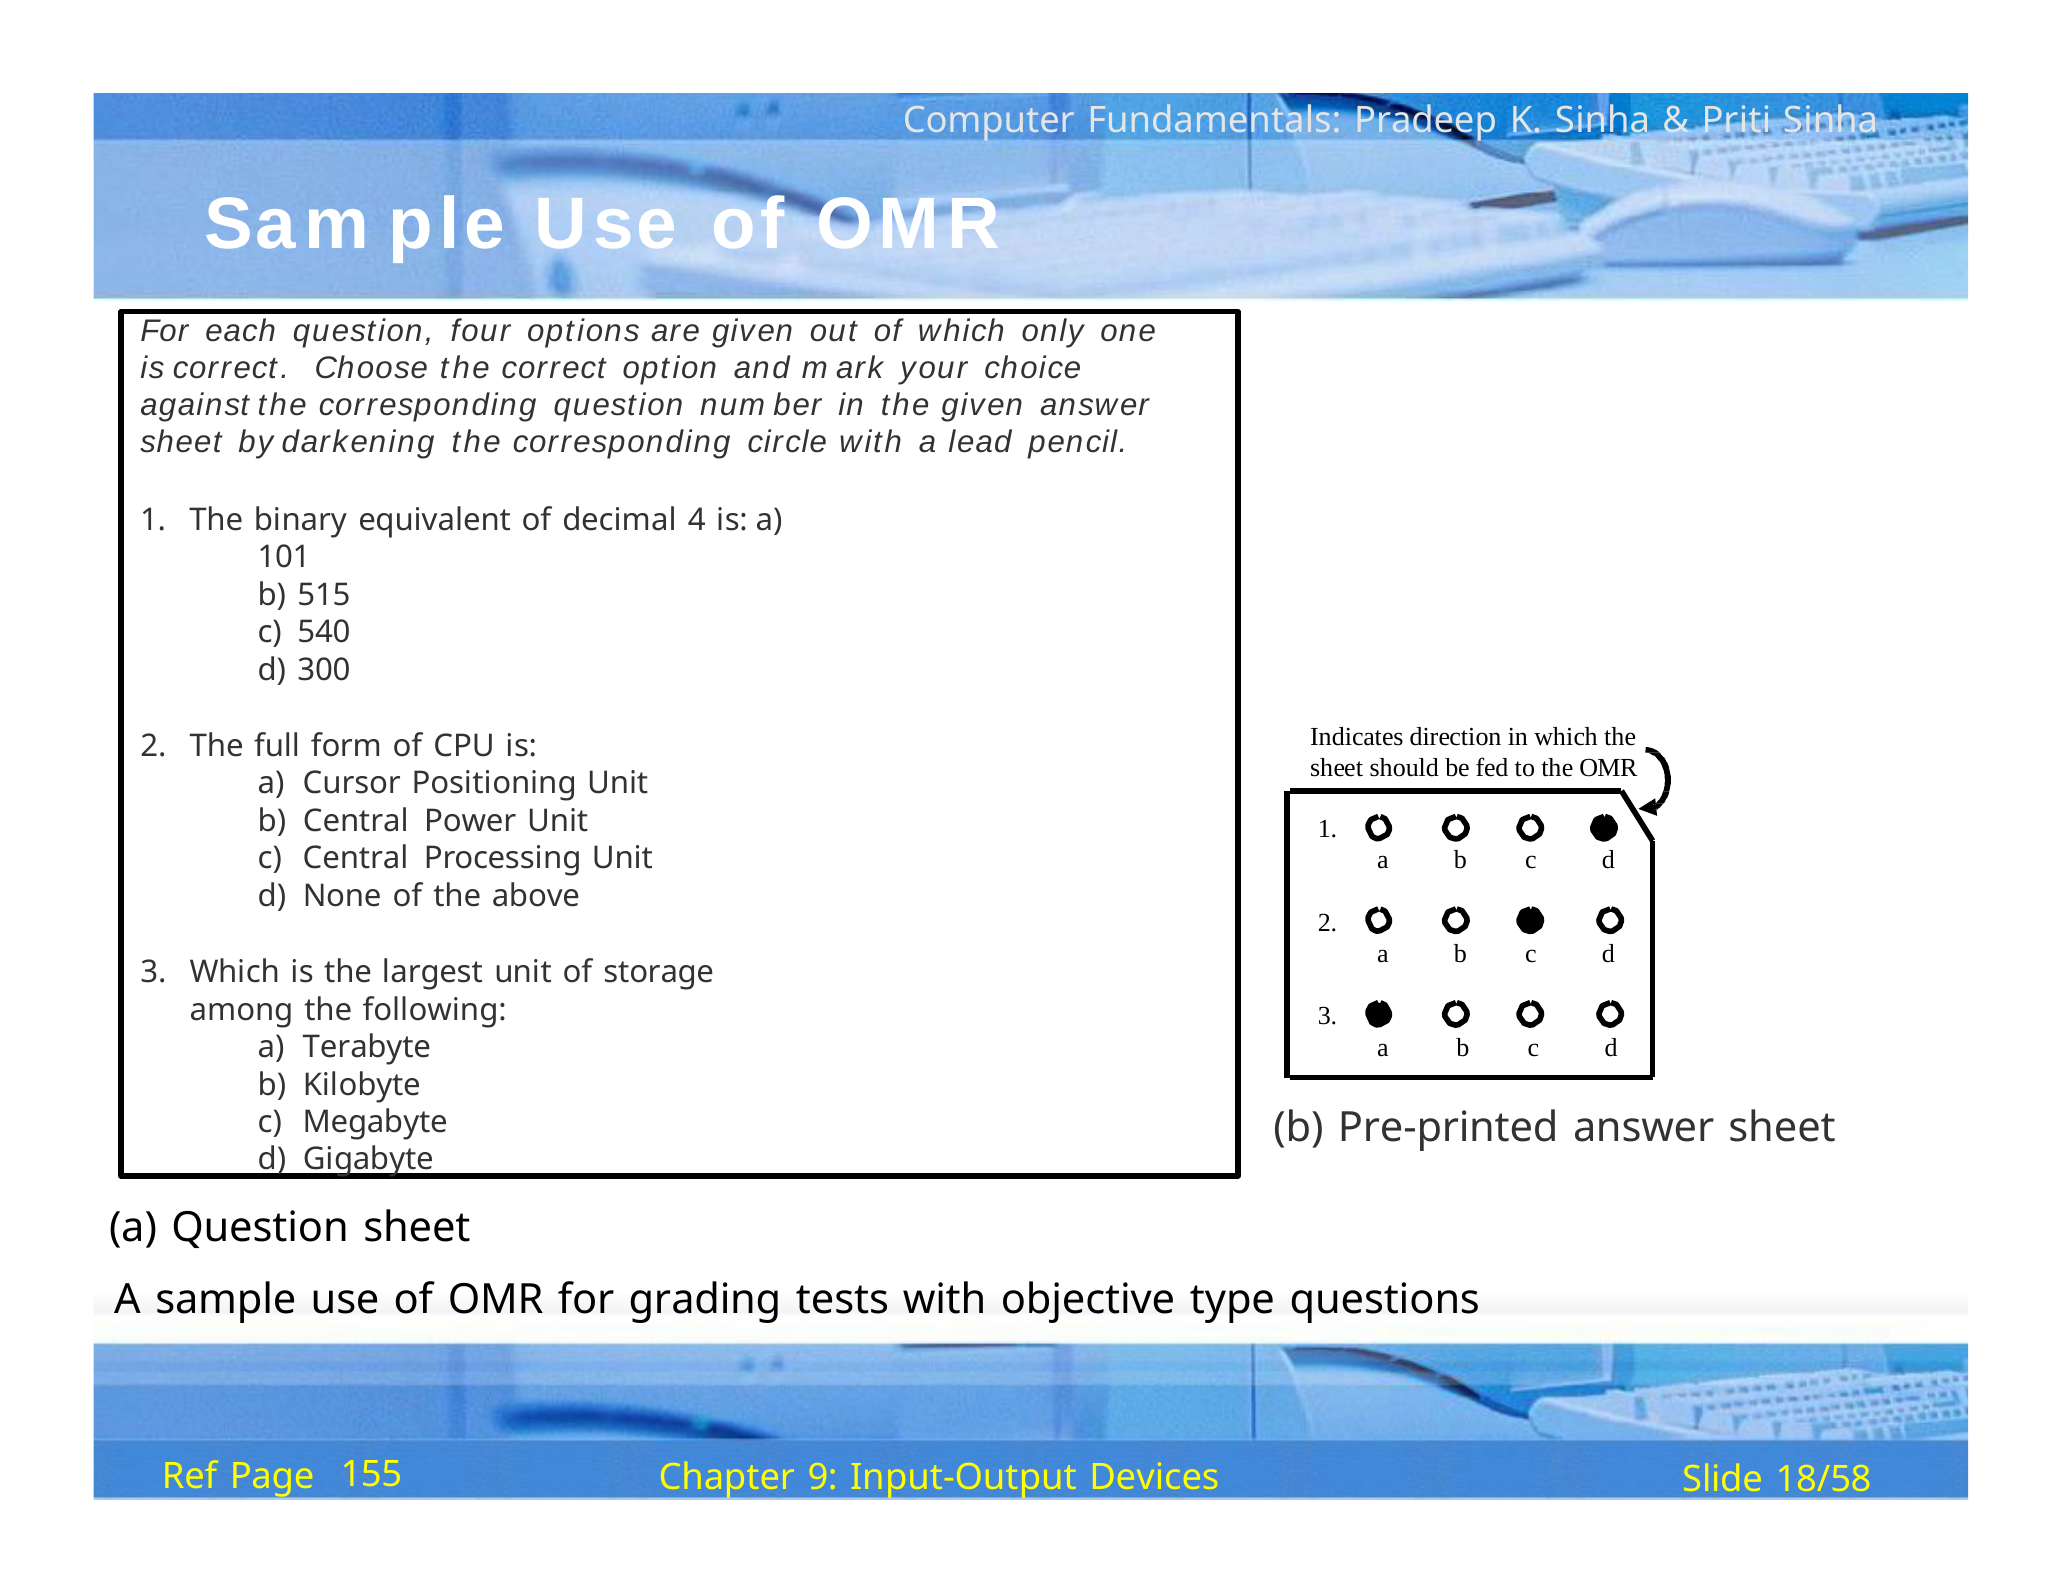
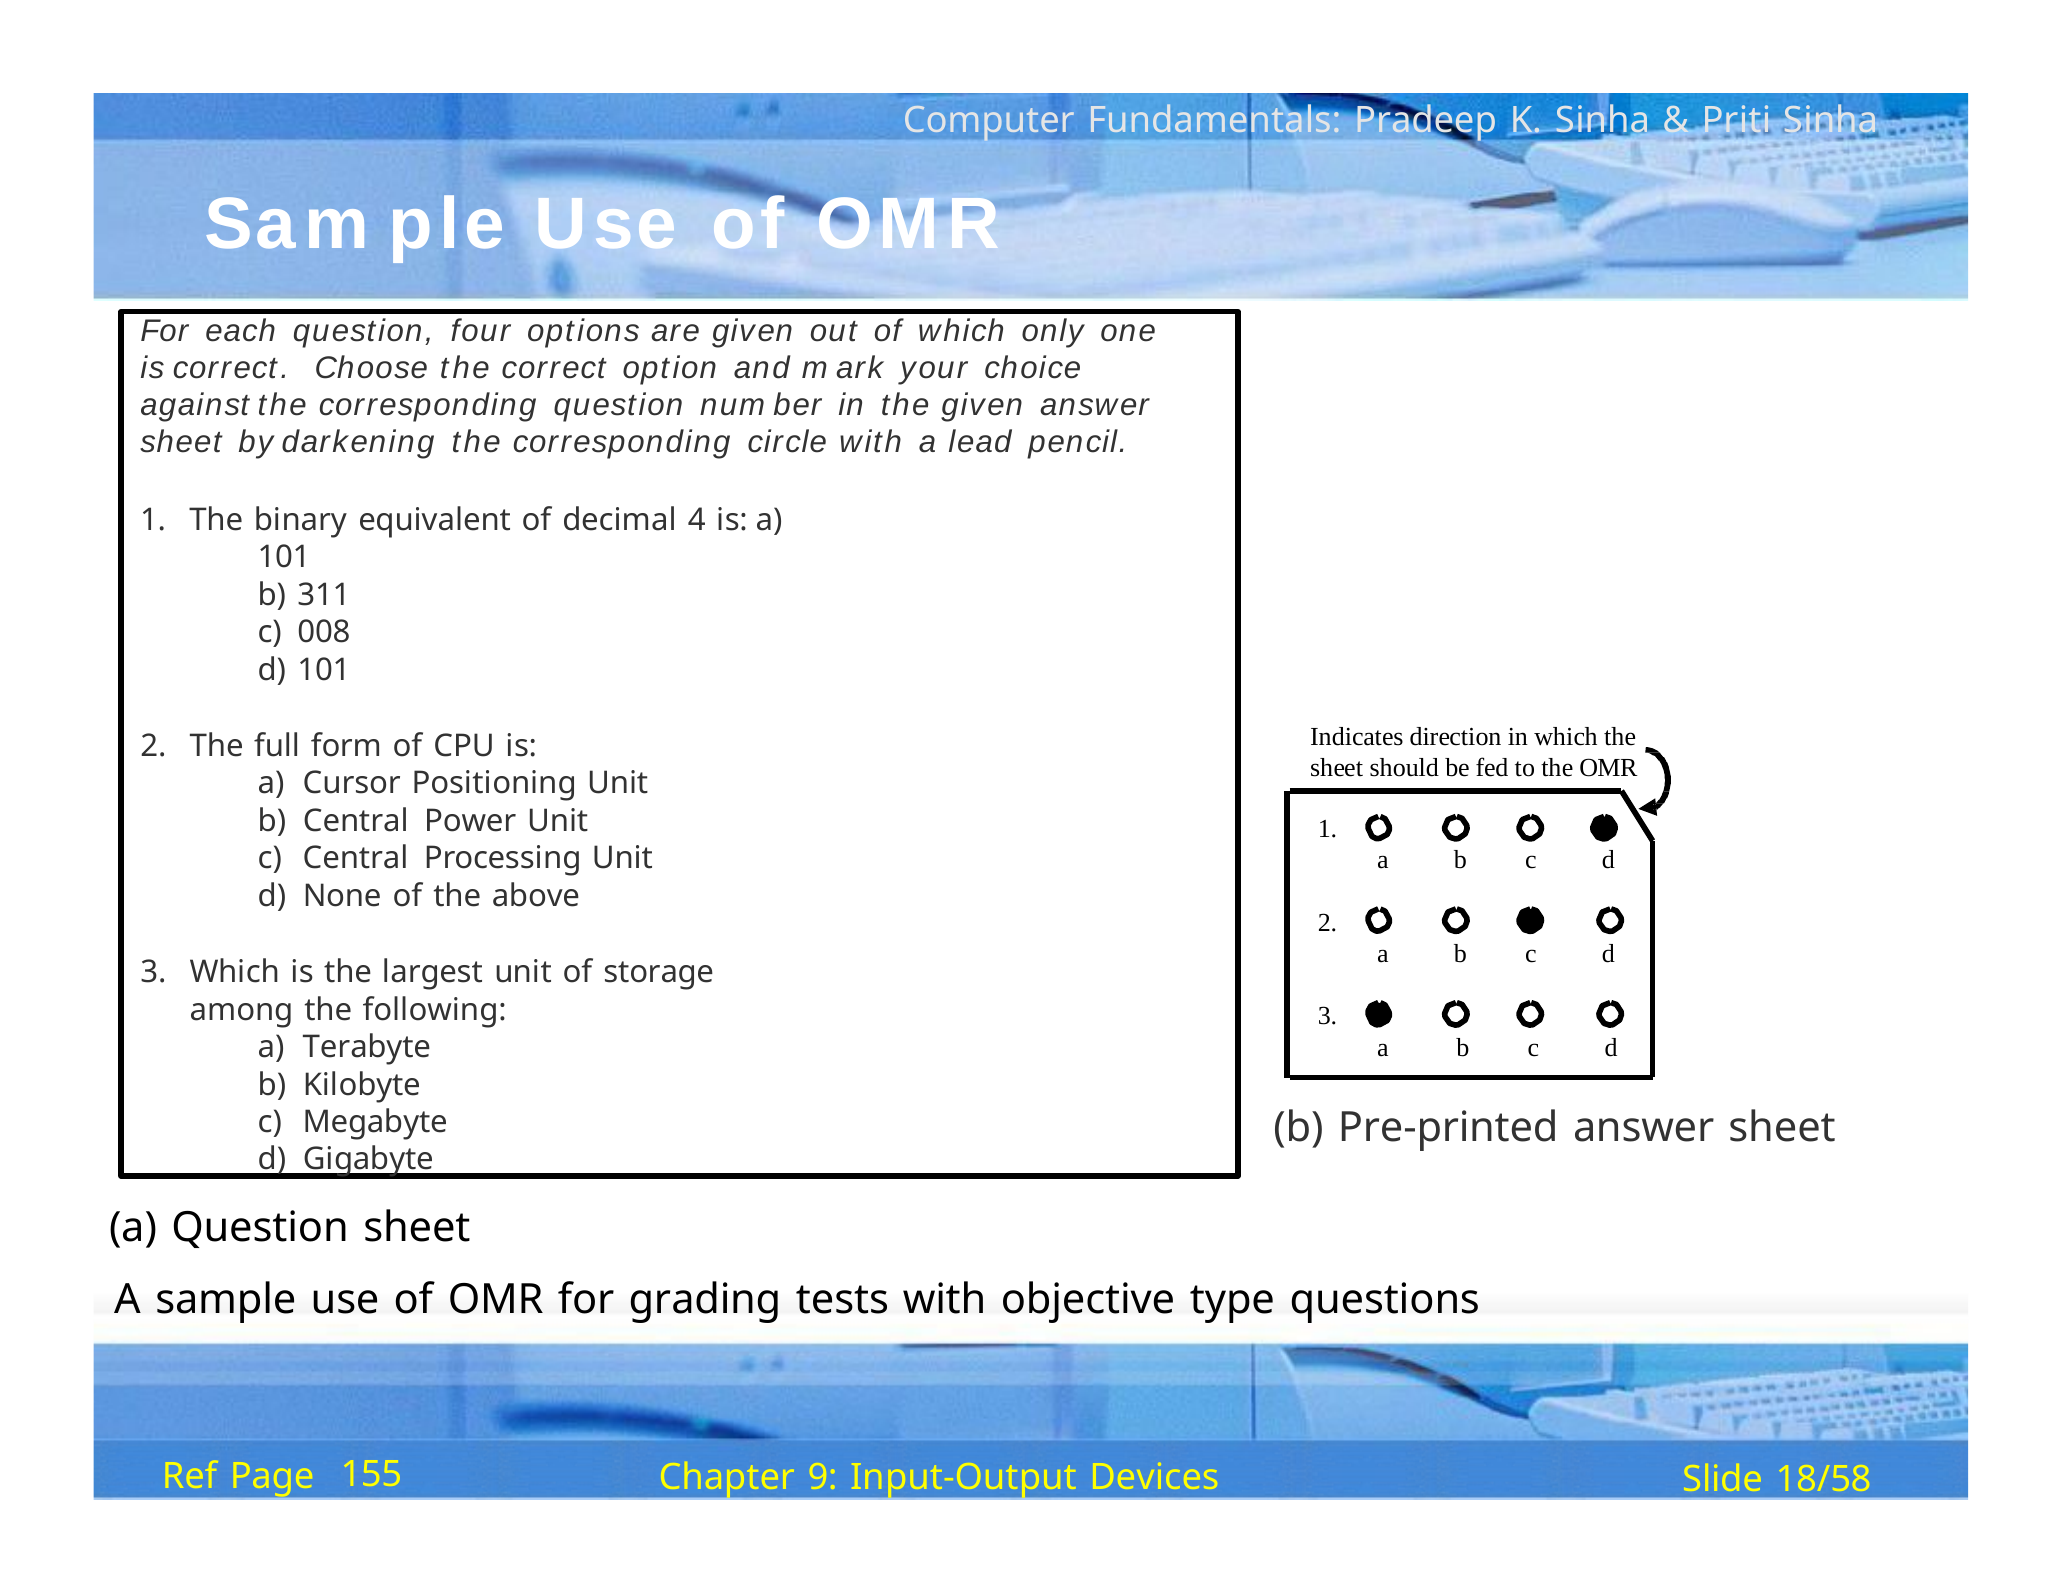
515: 515 -> 311
540: 540 -> 008
d 300: 300 -> 101
